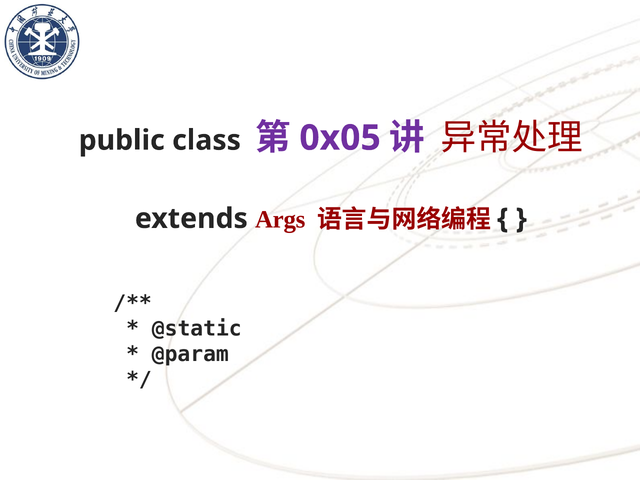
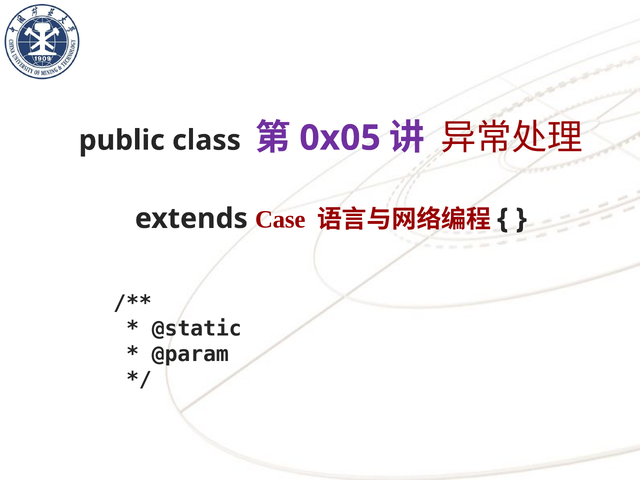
Args: Args -> Case
